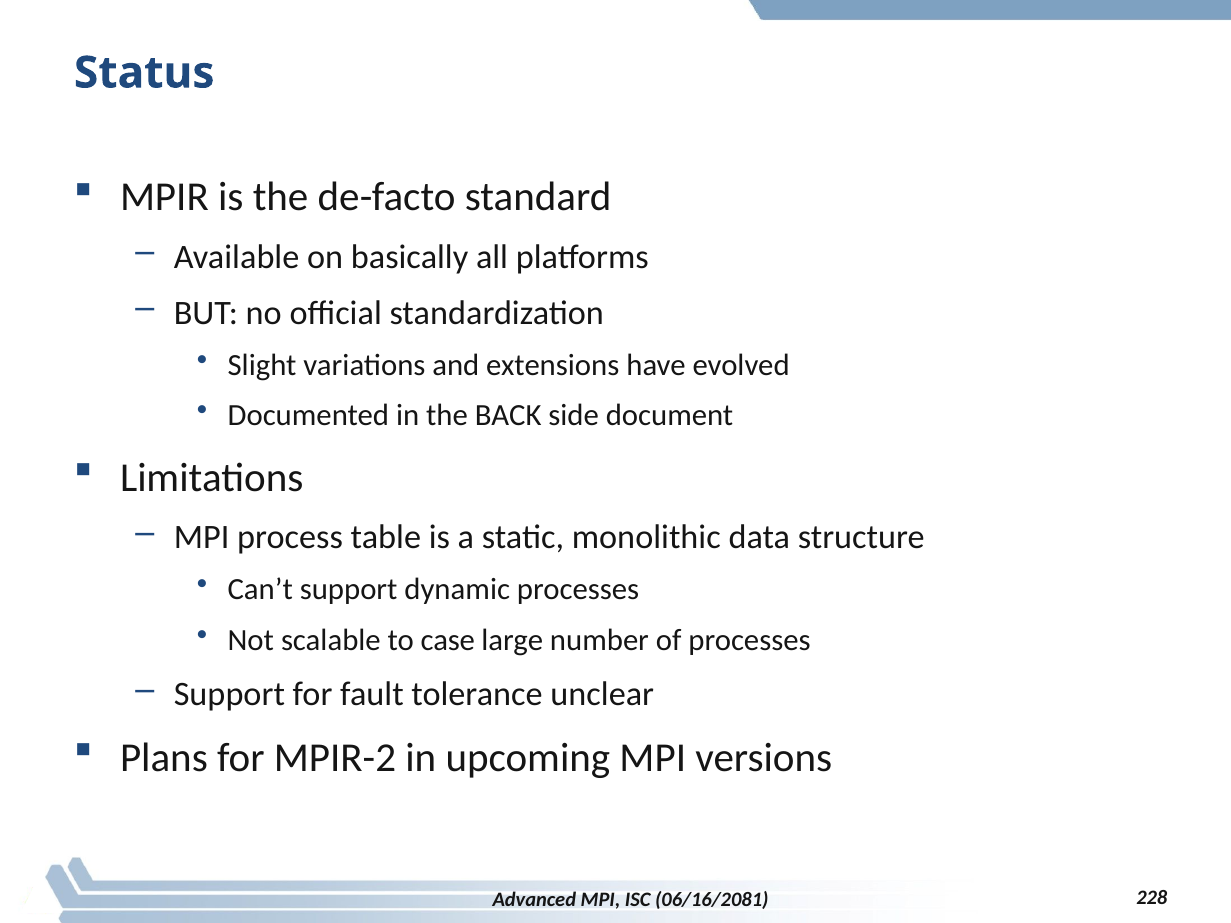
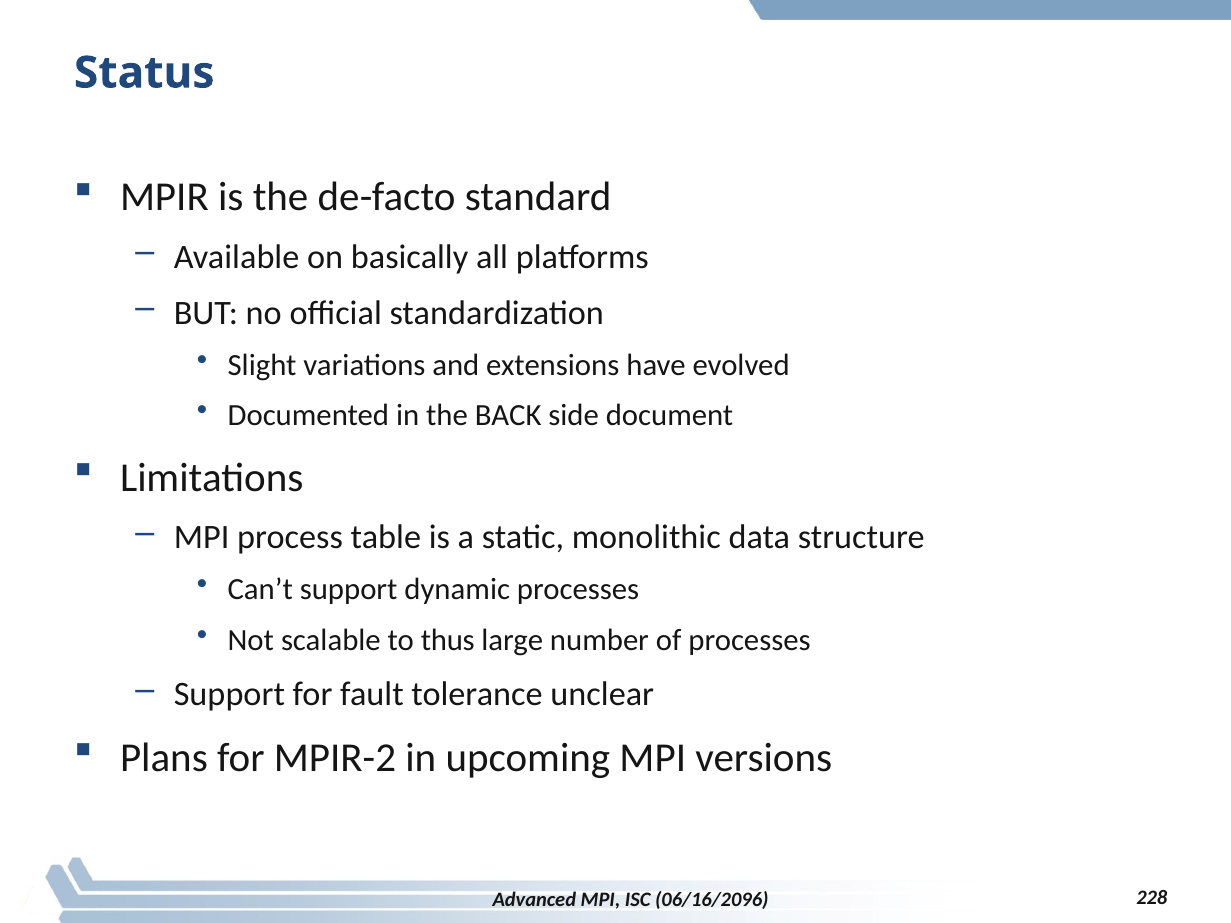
case: case -> thus
06/16/2081: 06/16/2081 -> 06/16/2096
